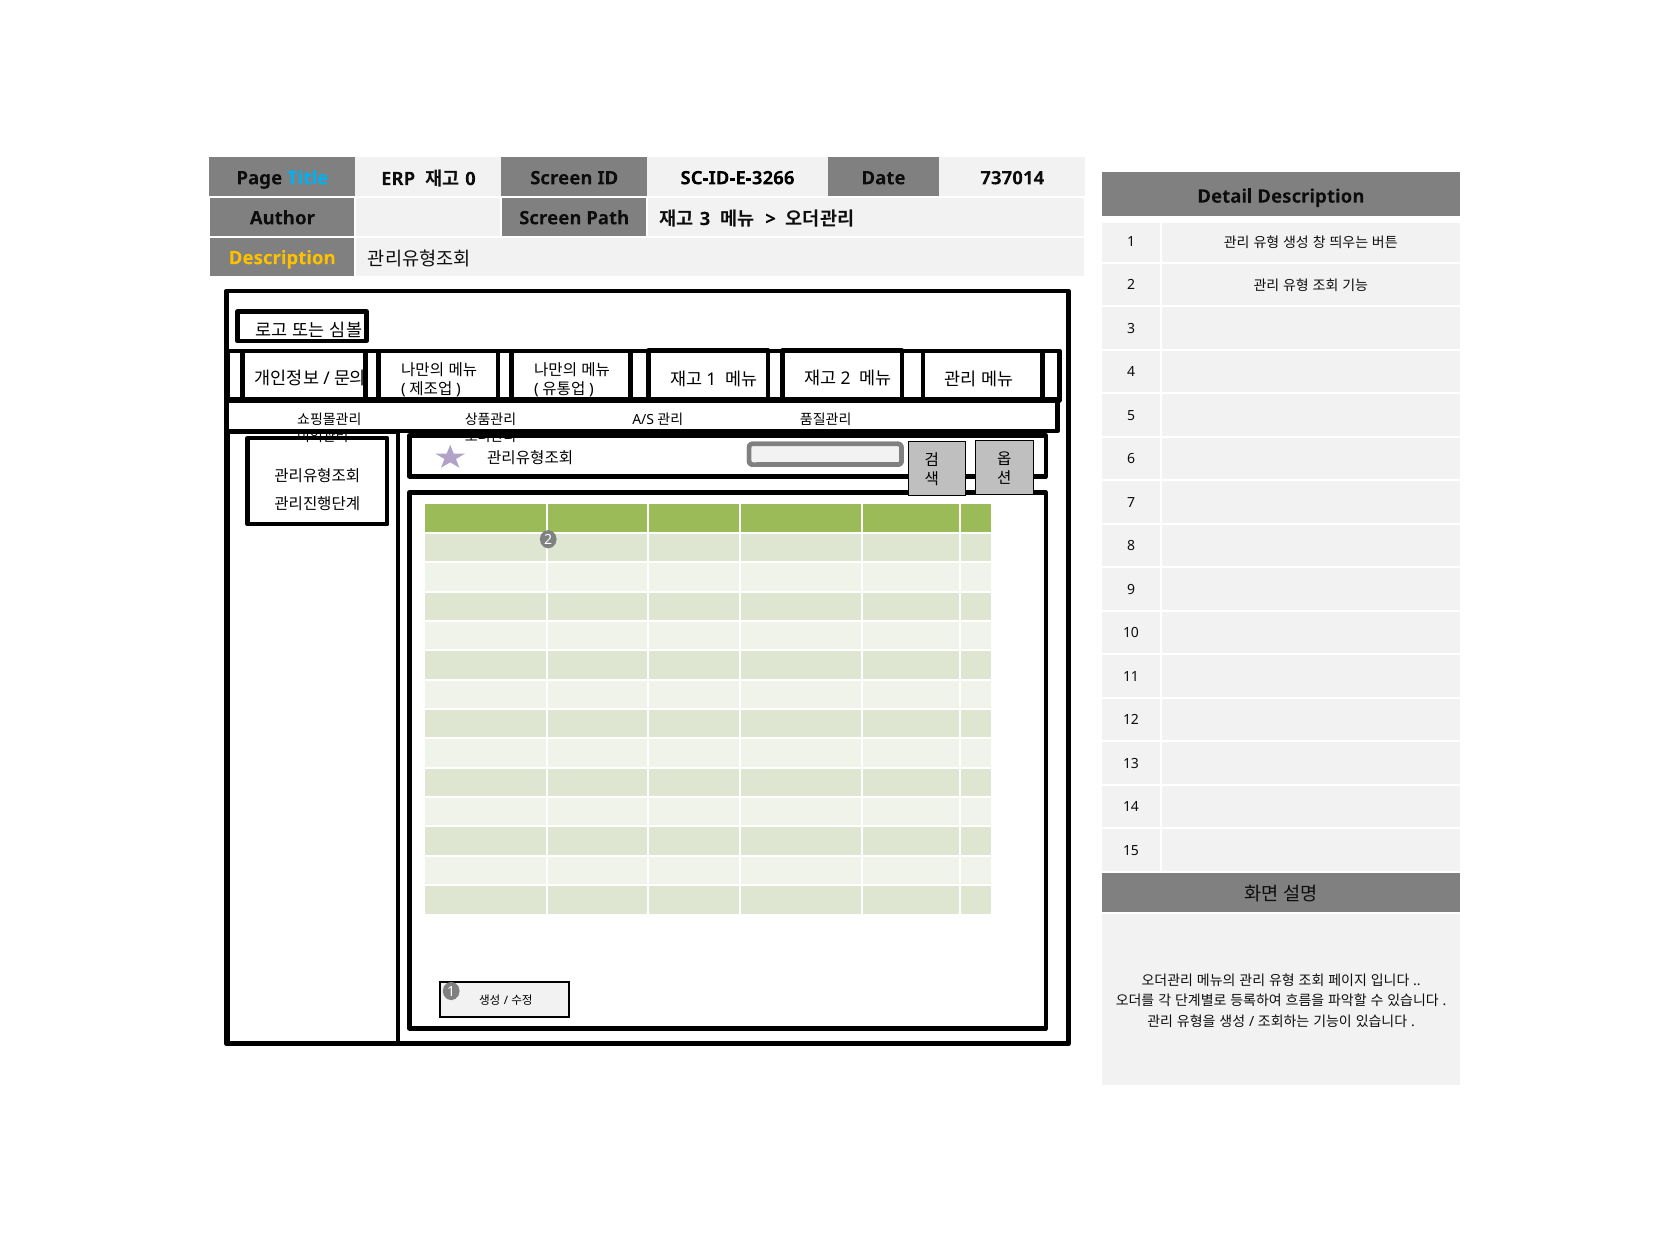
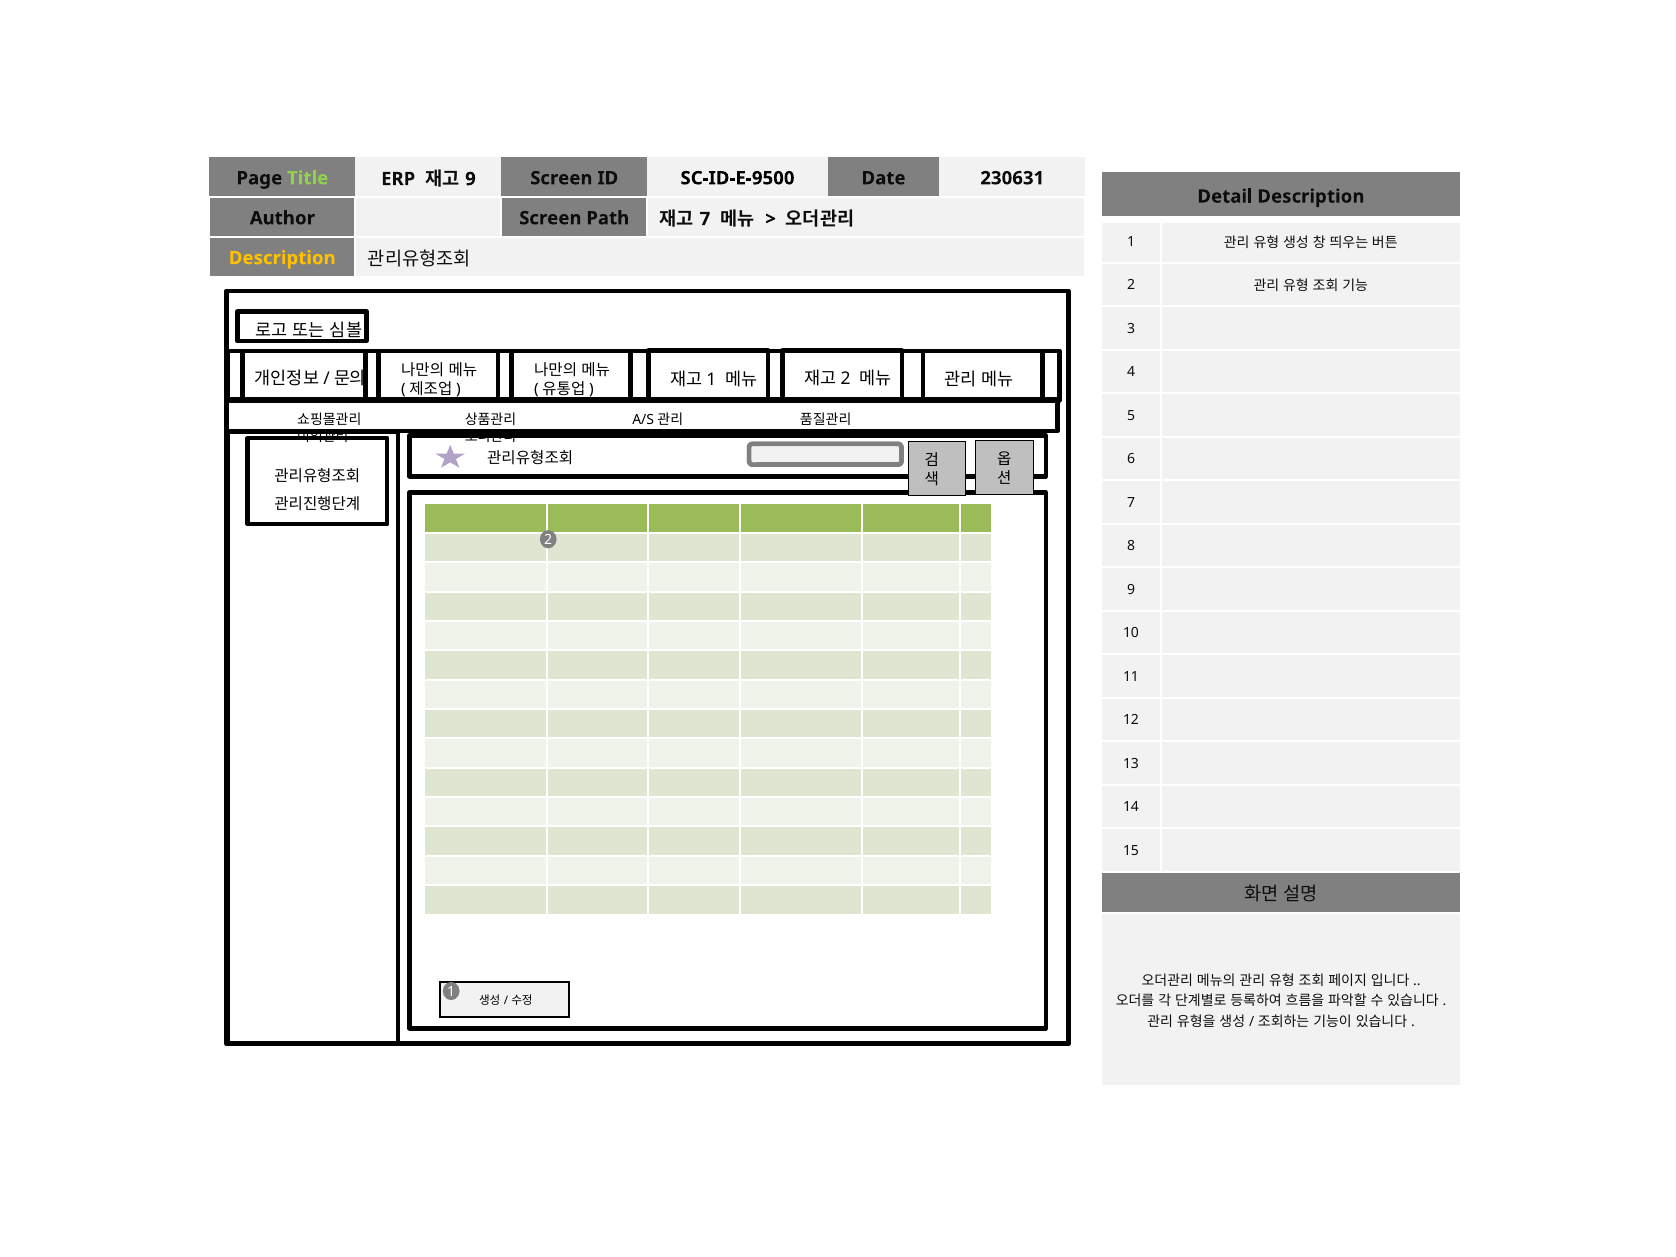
Title colour: light blue -> light green
0 at (470, 179): 0 -> 9
SC-ID-E-3266: SC-ID-E-3266 -> SC-ID-E-9500
737014: 737014 -> 230631
3 at (705, 219): 3 -> 7
